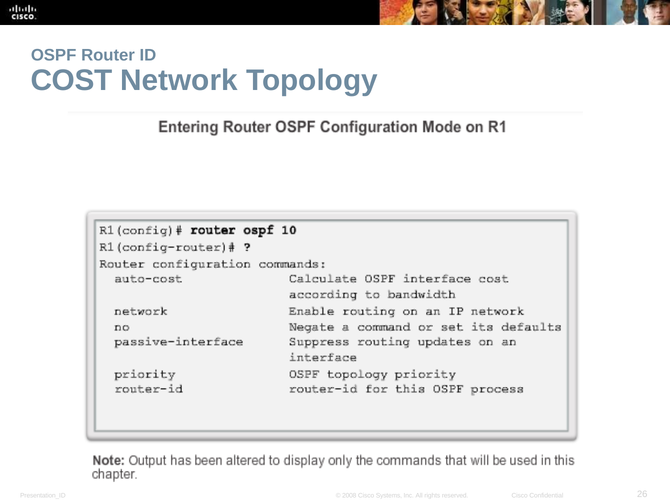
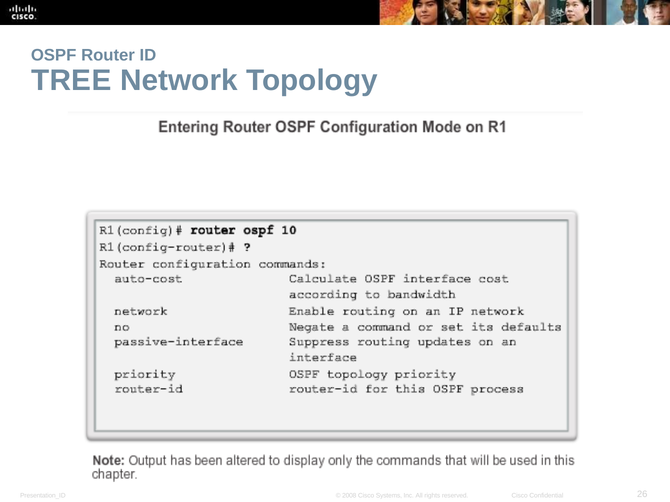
COST: COST -> TREE
